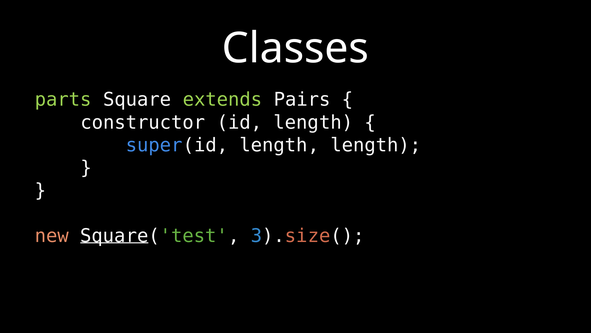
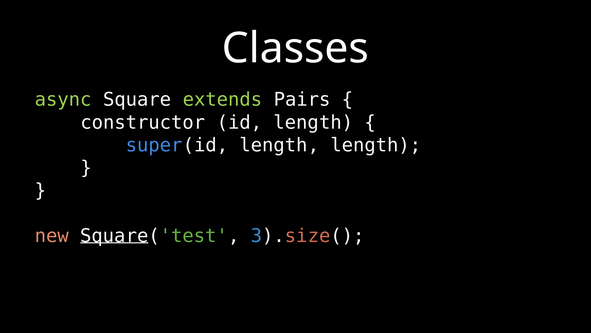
parts: parts -> async
